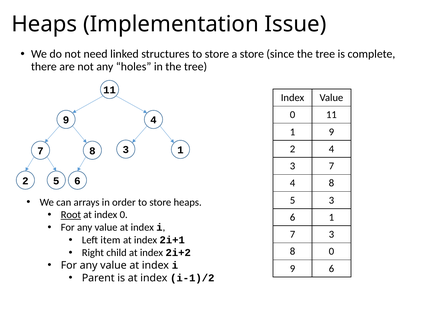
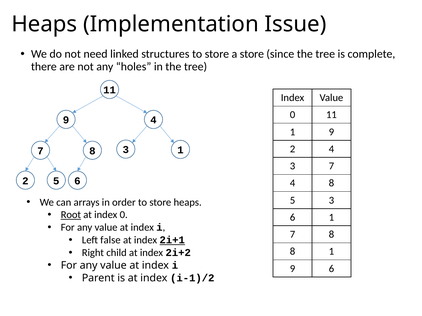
7 3: 3 -> 8
item: item -> false
2i+1 underline: none -> present
8 0: 0 -> 1
